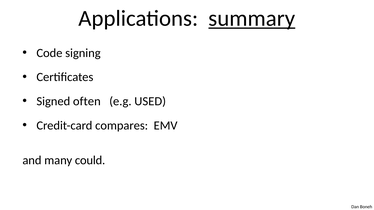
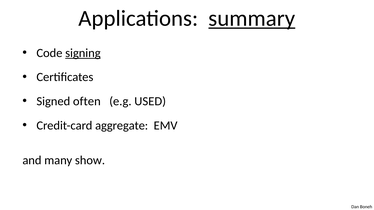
signing underline: none -> present
compares: compares -> aggregate
could: could -> show
